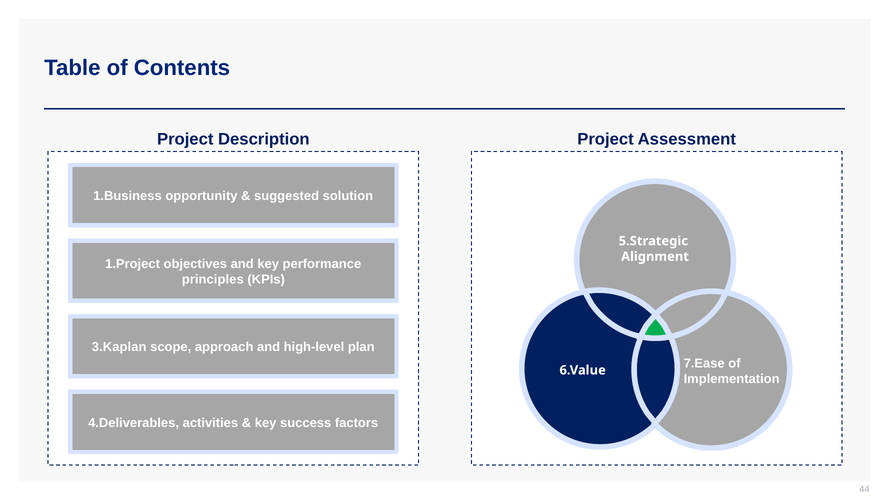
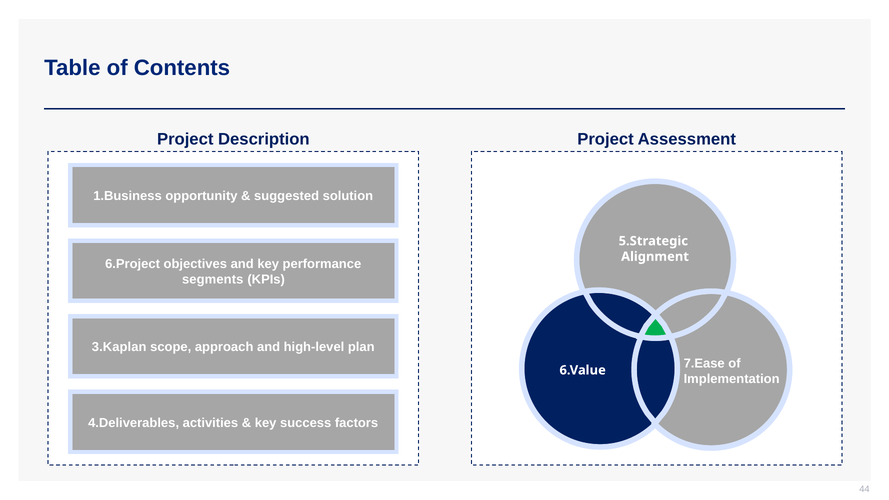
1.Project: 1.Project -> 6.Project
principles: principles -> segments
